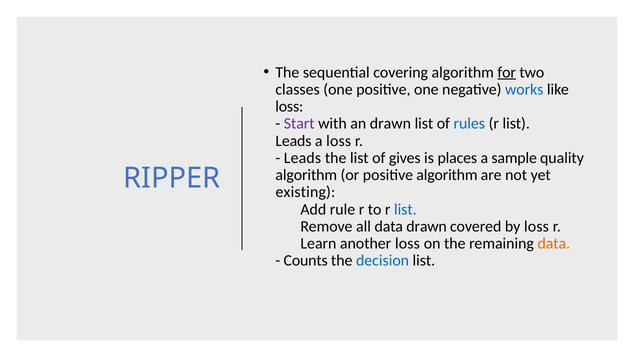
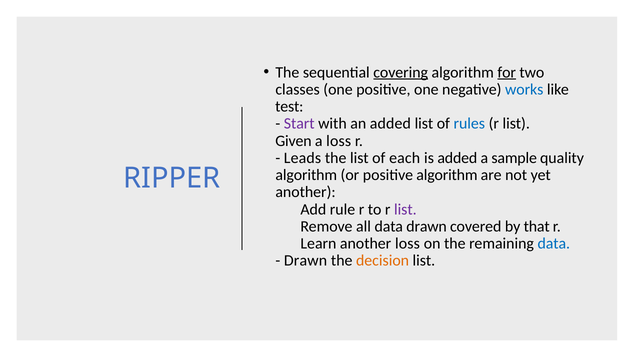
covering underline: none -> present
loss at (289, 106): loss -> test
an drawn: drawn -> added
Leads at (293, 141): Leads -> Given
gives: gives -> each
is places: places -> added
existing at (305, 192): existing -> another
list at (405, 209) colour: blue -> purple
by loss: loss -> that
data at (554, 243) colour: orange -> blue
Counts at (306, 260): Counts -> Drawn
decision colour: blue -> orange
